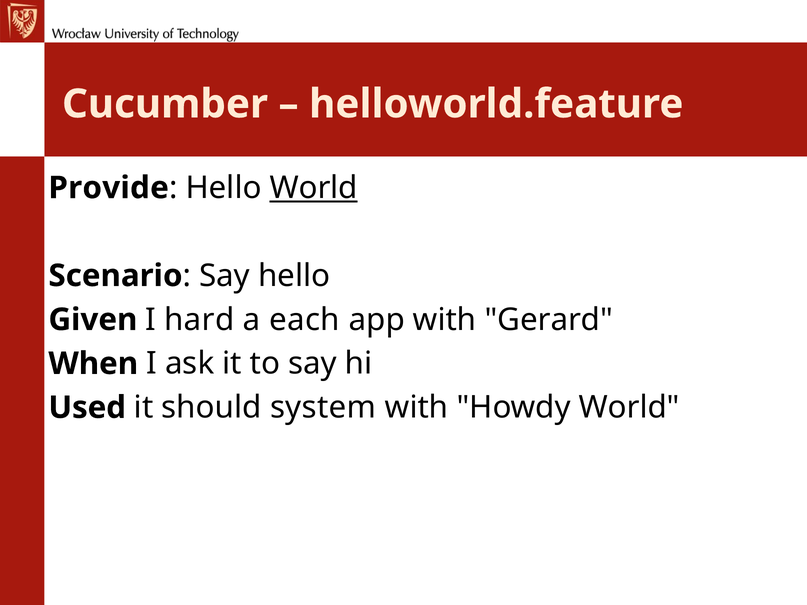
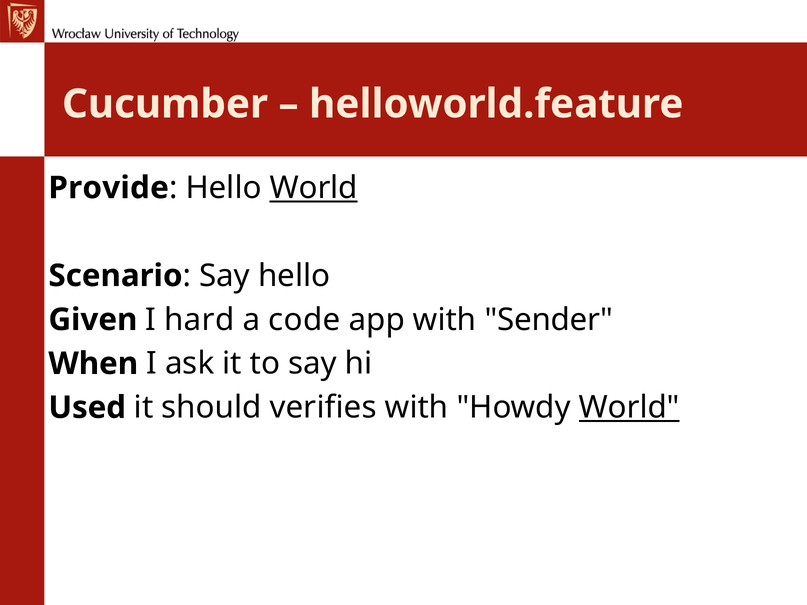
each: each -> code
Gerard: Gerard -> Sender
system: system -> verifies
World at (629, 408) underline: none -> present
